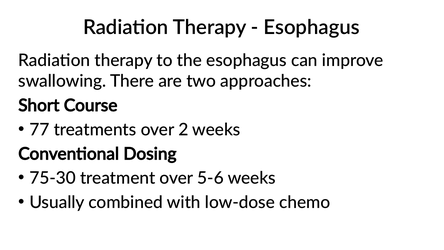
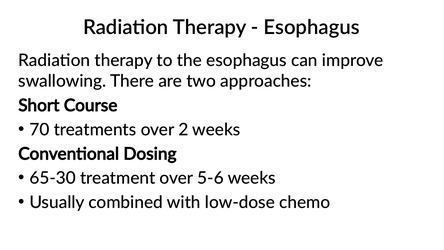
77: 77 -> 70
75-30: 75-30 -> 65-30
